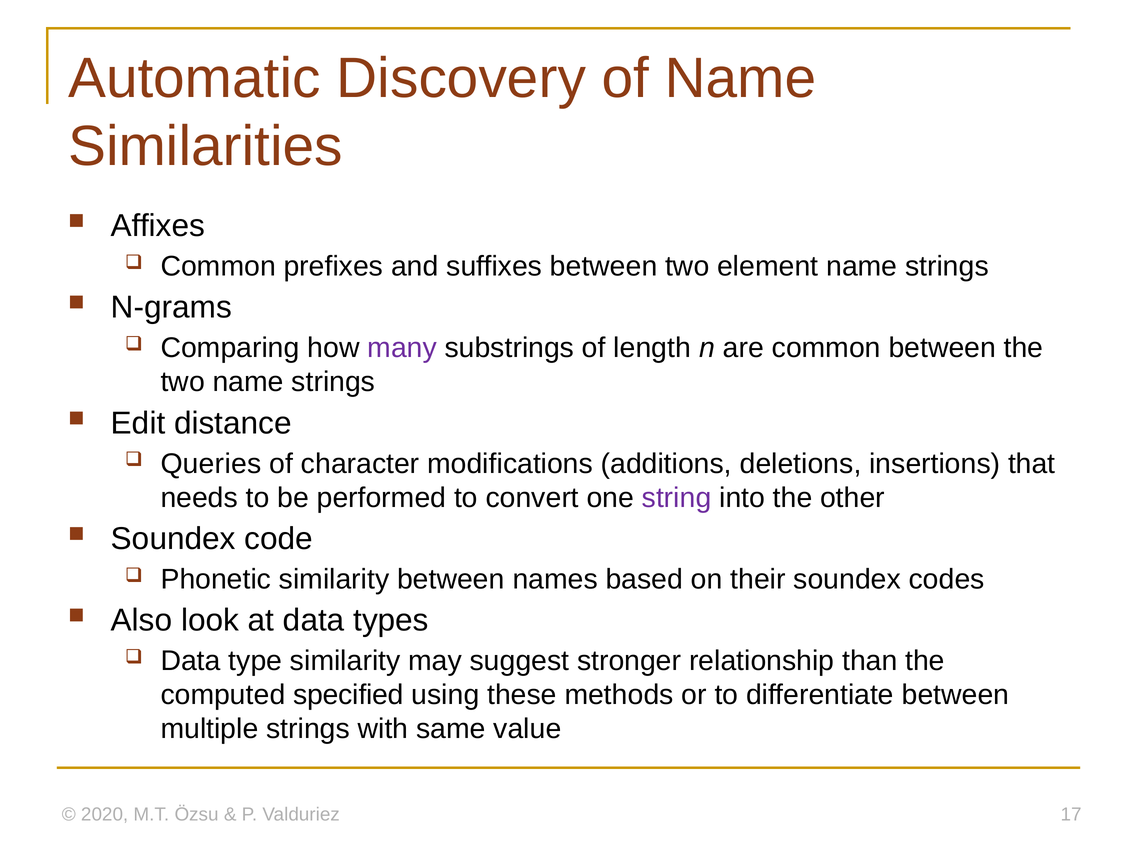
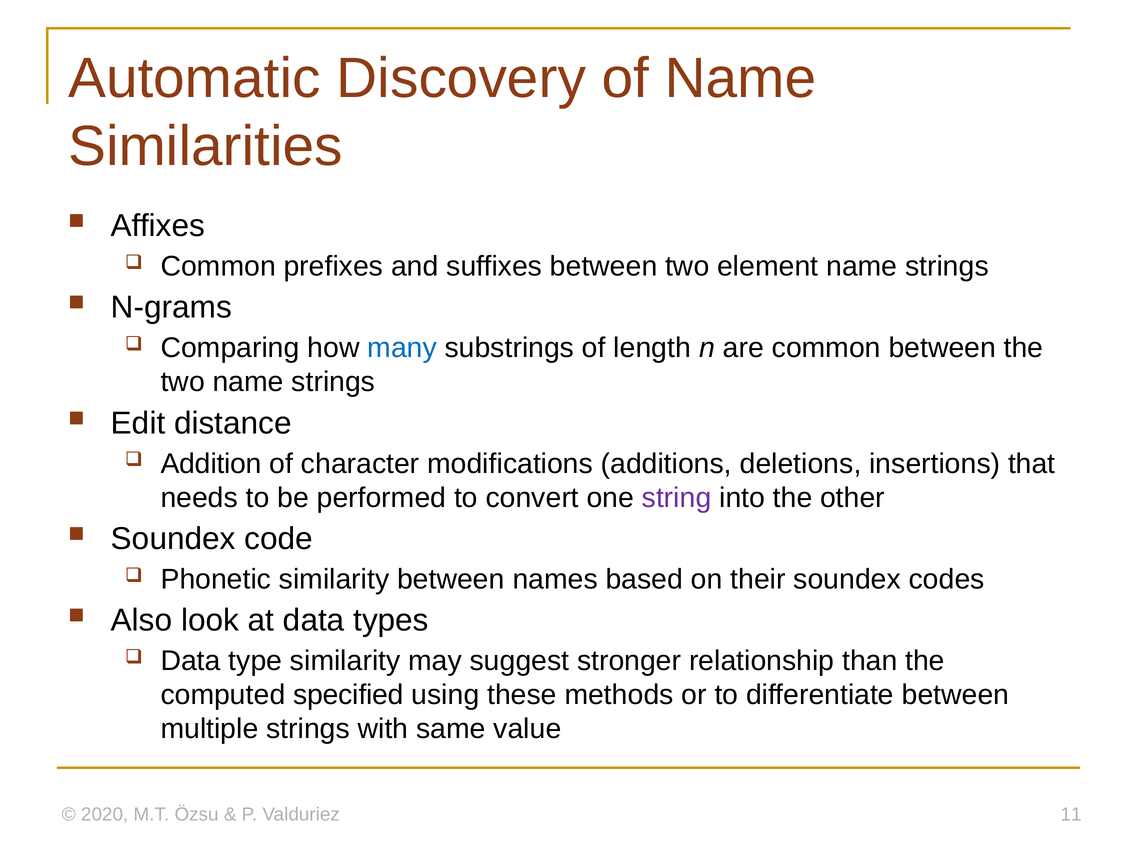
many colour: purple -> blue
Queries: Queries -> Addition
17: 17 -> 11
